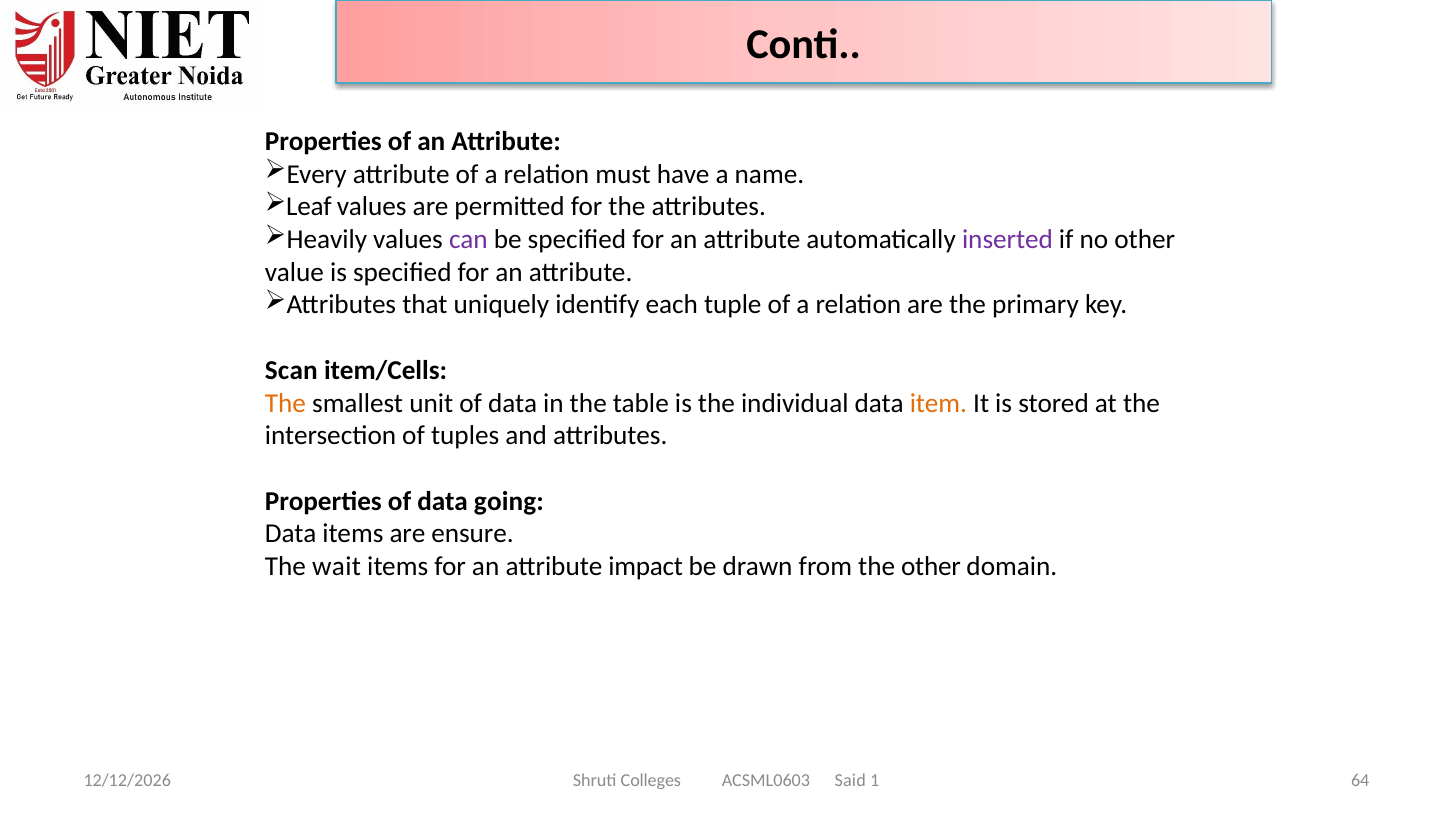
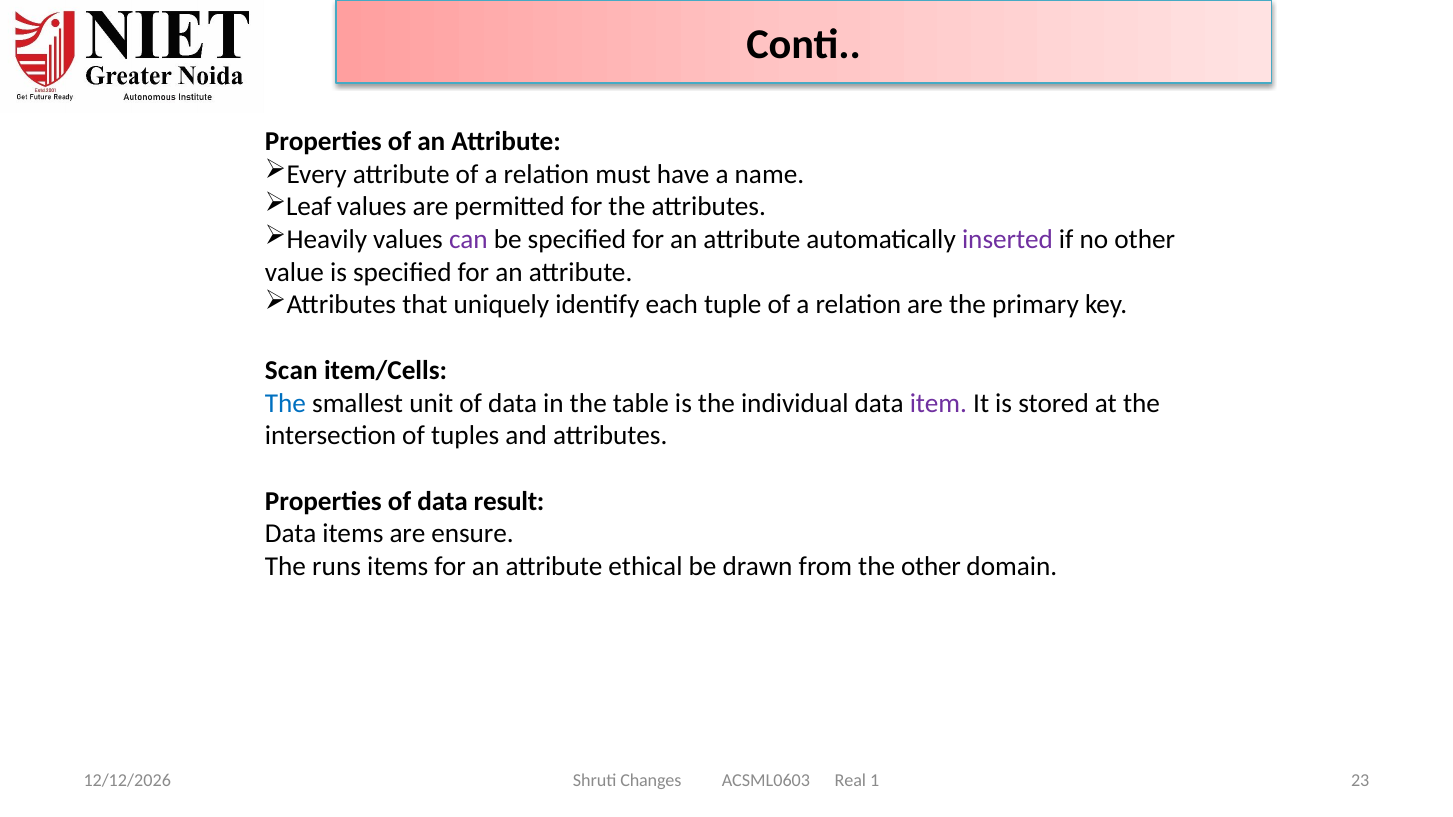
The at (285, 403) colour: orange -> blue
item colour: orange -> purple
going: going -> result
wait: wait -> runs
impact: impact -> ethical
Colleges: Colleges -> Changes
Said: Said -> Real
64: 64 -> 23
